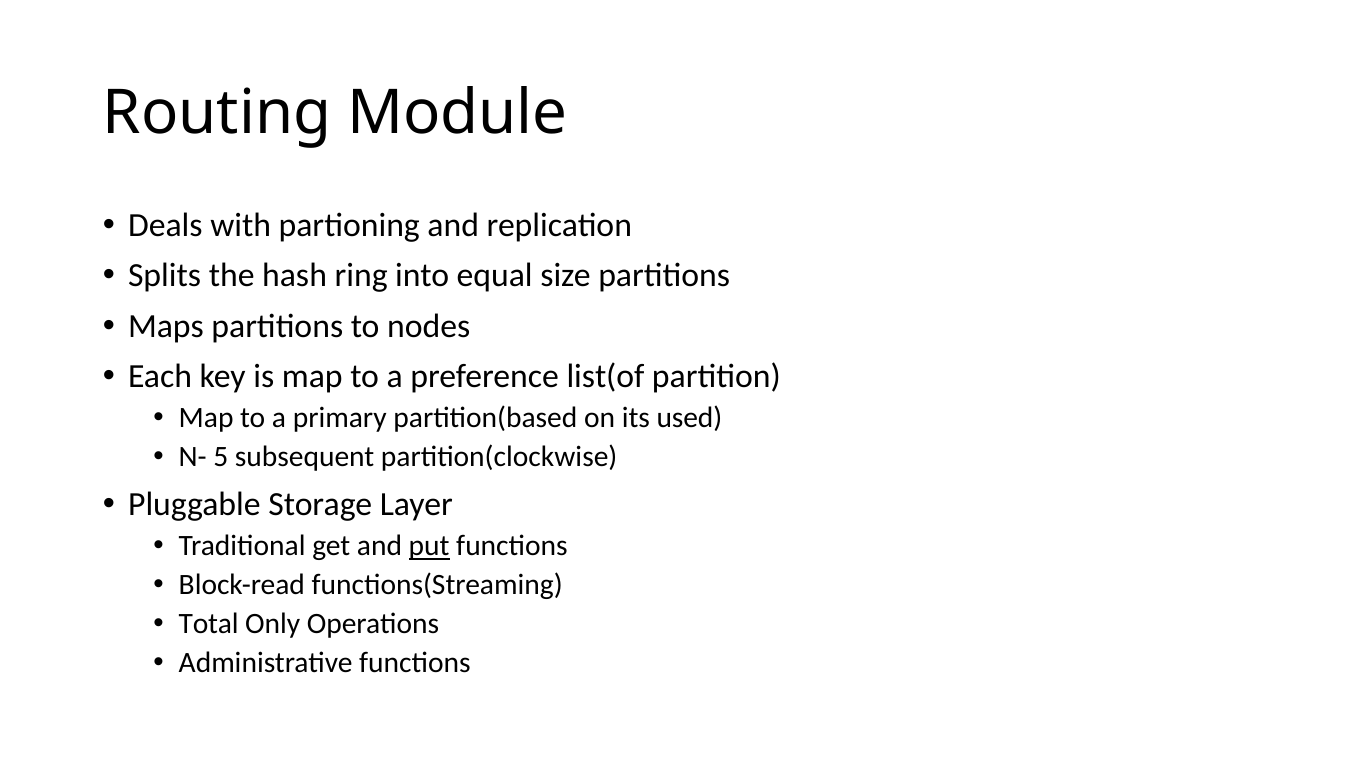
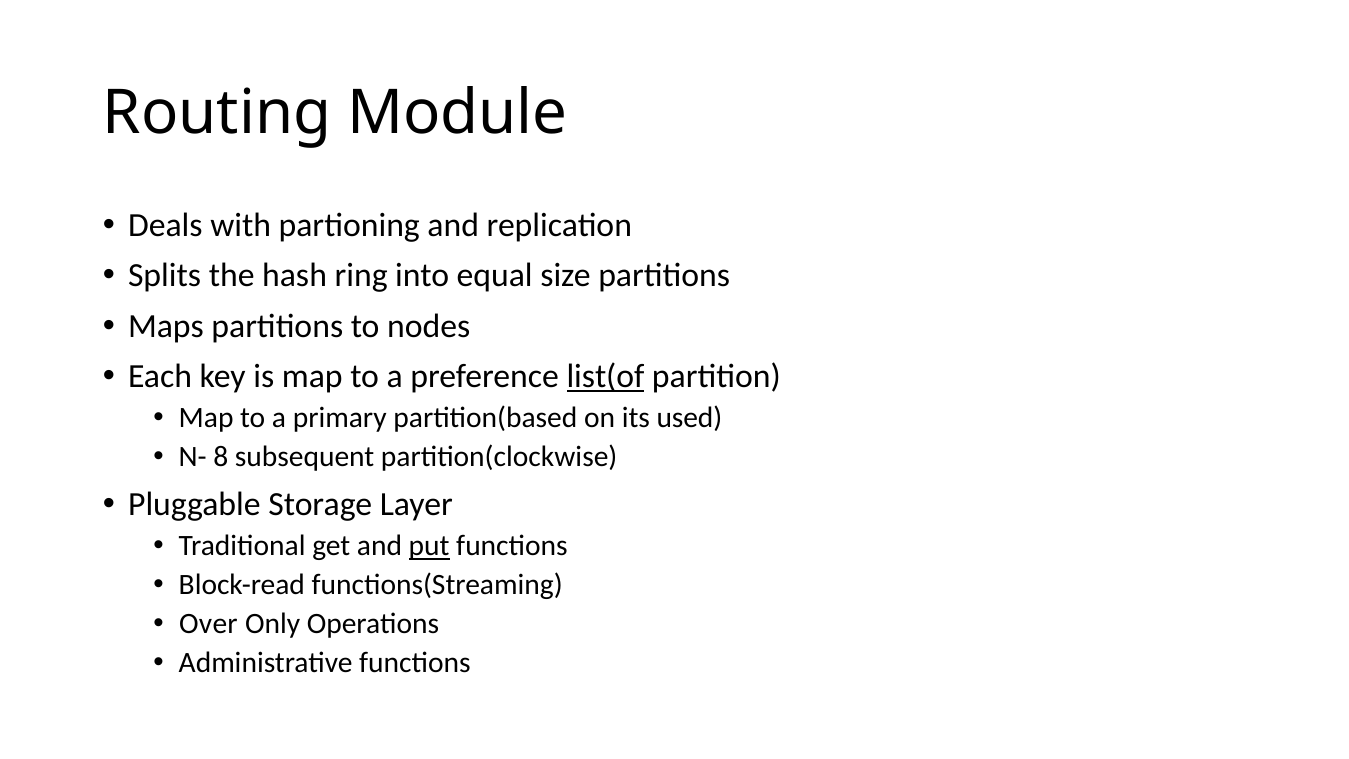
list(of underline: none -> present
5: 5 -> 8
Total: Total -> Over
